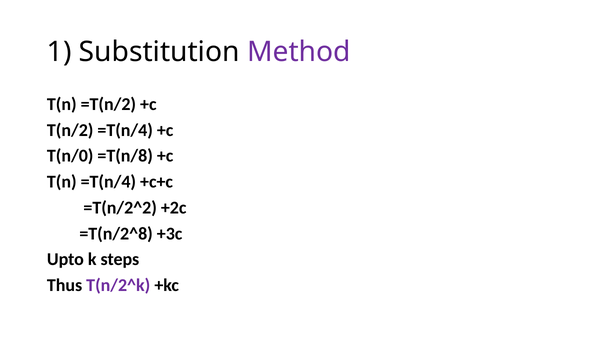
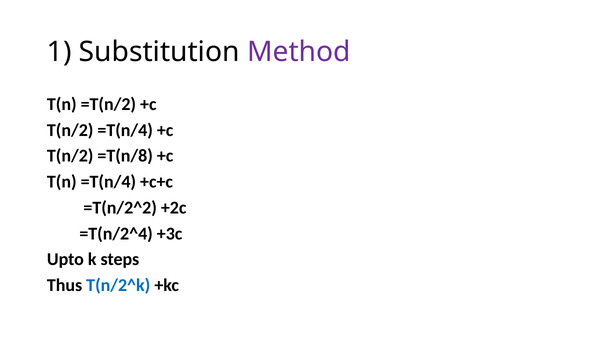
T(n/0 at (70, 156): T(n/0 -> T(n/2
=T(n/2^8: =T(n/2^8 -> =T(n/2^4
T(n/2^k colour: purple -> blue
